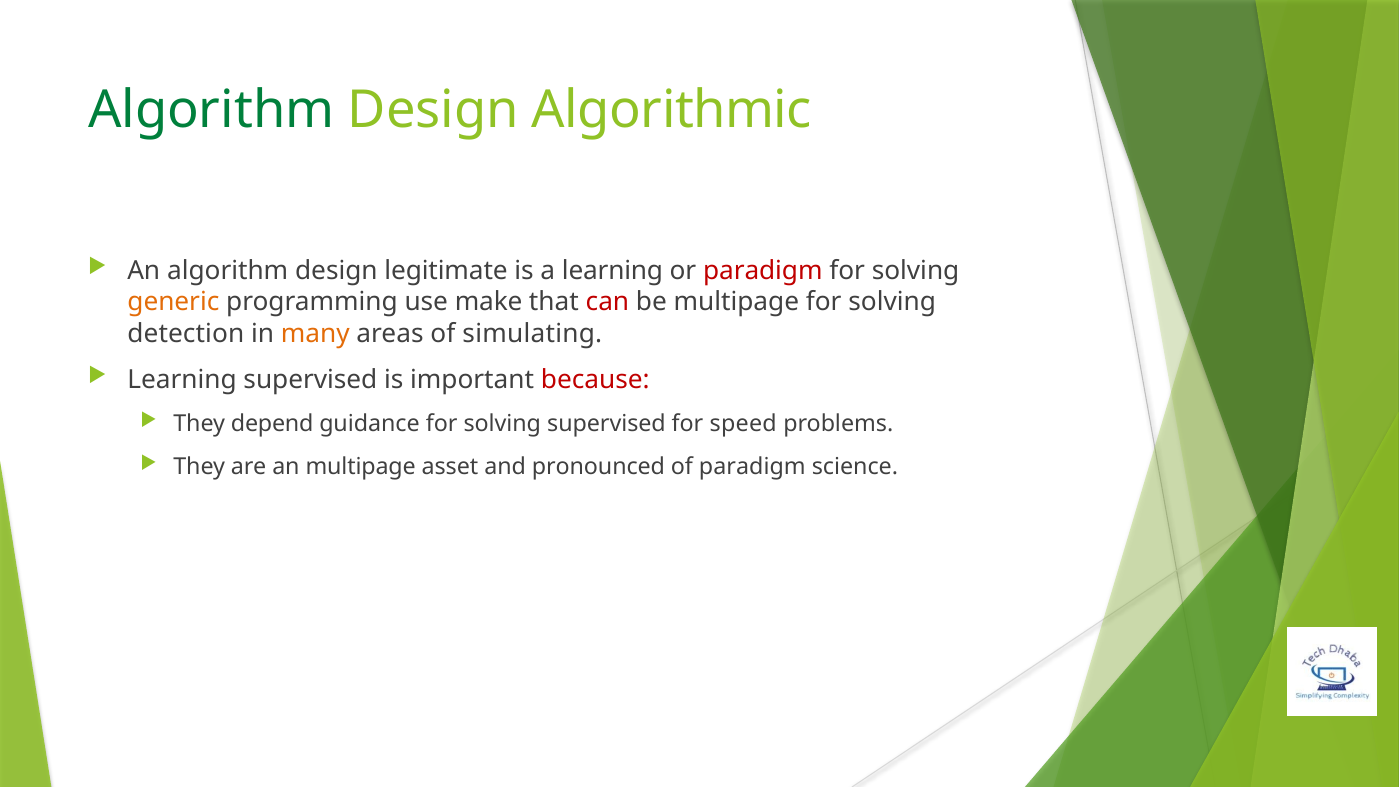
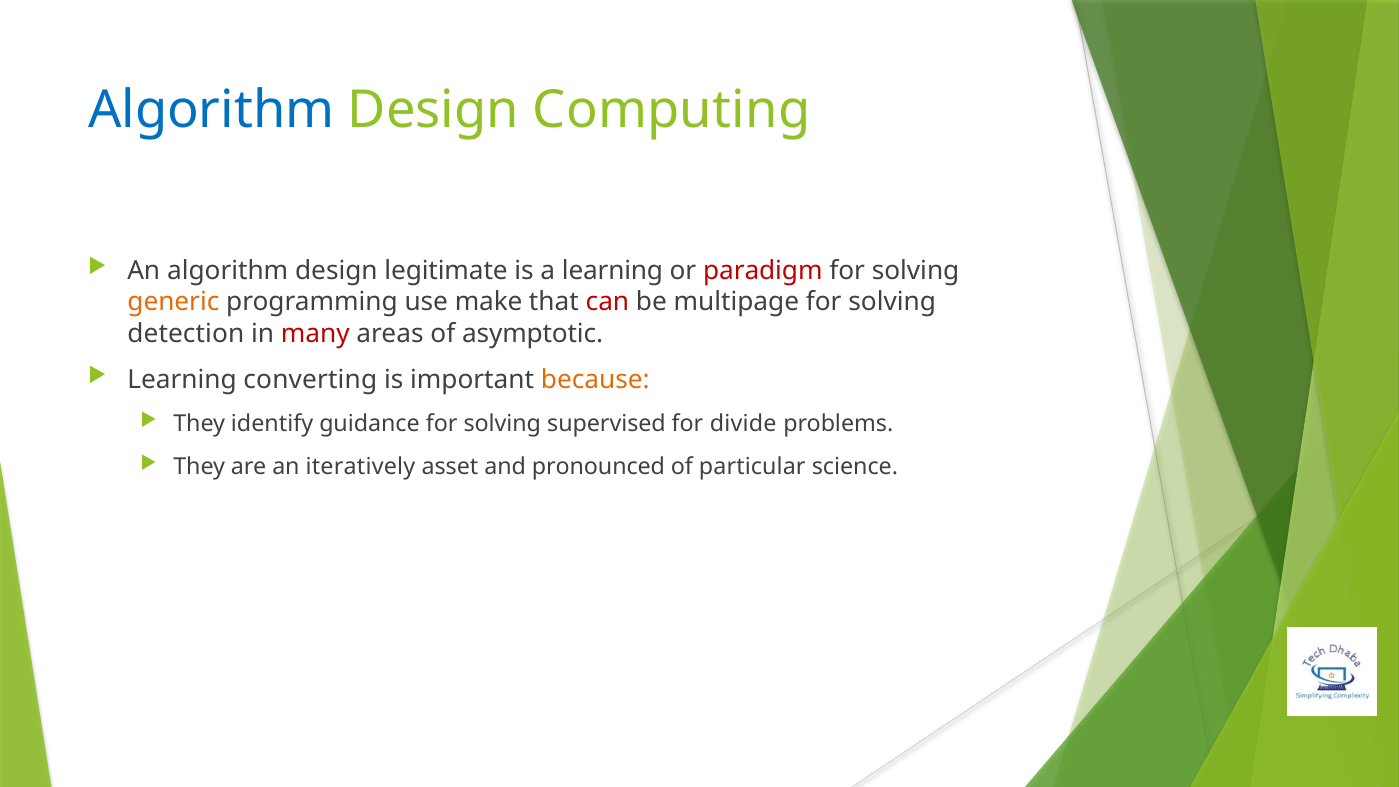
Algorithm at (211, 110) colour: green -> blue
Algorithmic: Algorithmic -> Computing
many colour: orange -> red
simulating: simulating -> asymptotic
Learning supervised: supervised -> converting
because colour: red -> orange
depend: depend -> identify
speed: speed -> divide
an multipage: multipage -> iteratively
of paradigm: paradigm -> particular
